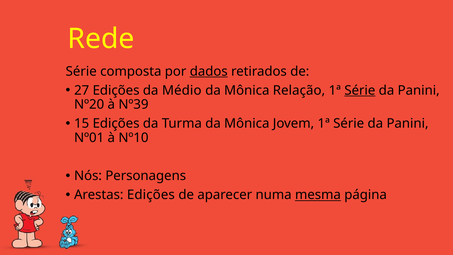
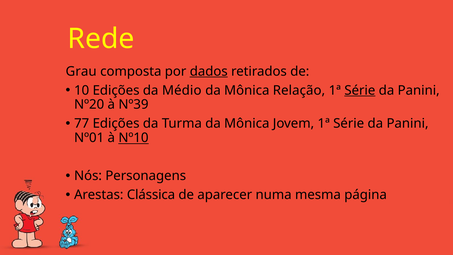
Série at (81, 71): Série -> Grau
27: 27 -> 10
15: 15 -> 77
Nº10 underline: none -> present
Arestas Edições: Edições -> Clássica
mesma underline: present -> none
